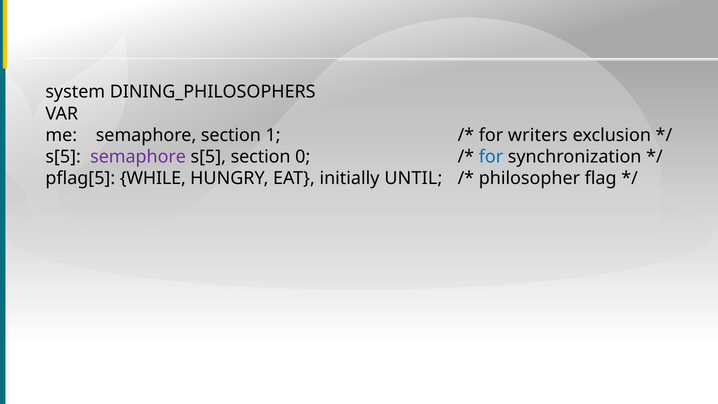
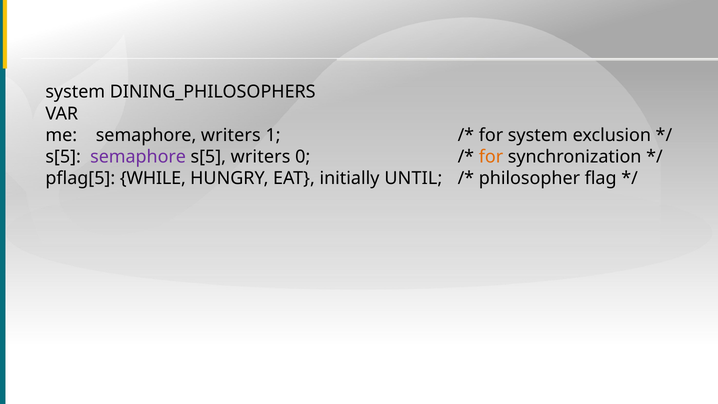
semaphore section: section -> writers
for writers: writers -> system
s[5 section: section -> writers
for at (491, 157) colour: blue -> orange
